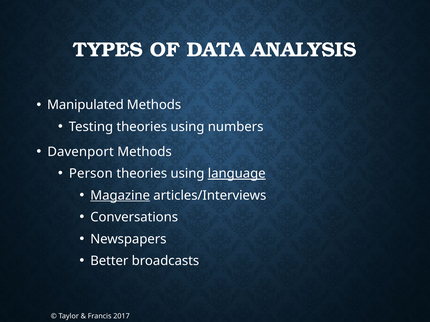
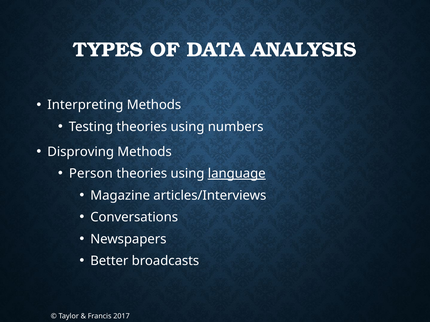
Manipulated: Manipulated -> Interpreting
Davenport: Davenport -> Disproving
Magazine underline: present -> none
